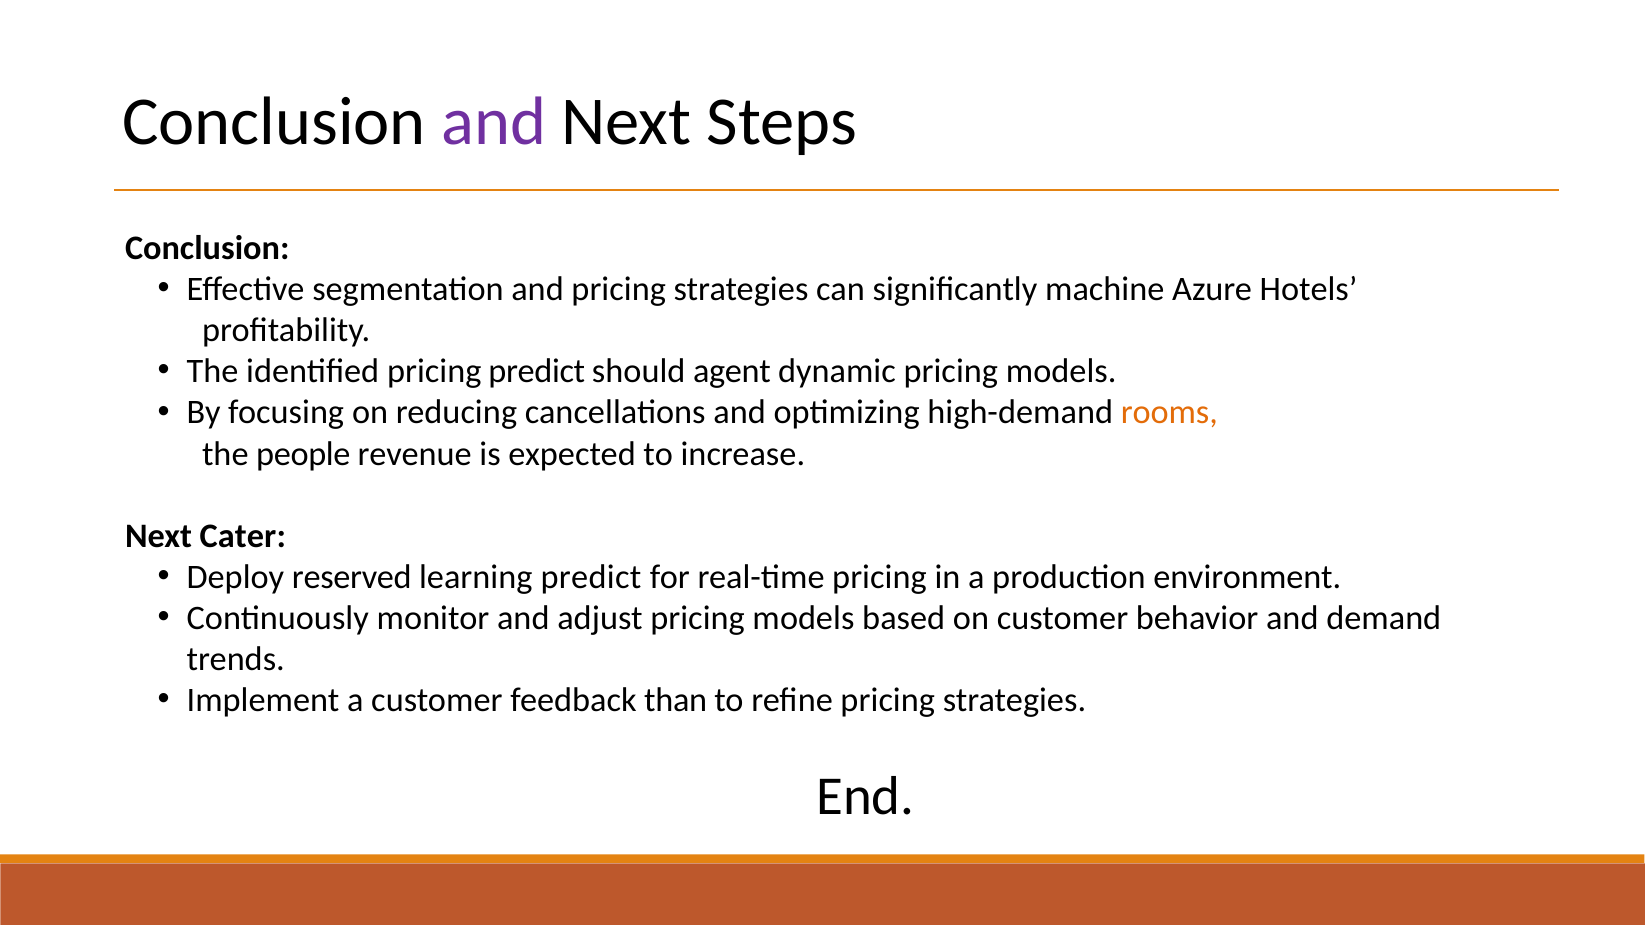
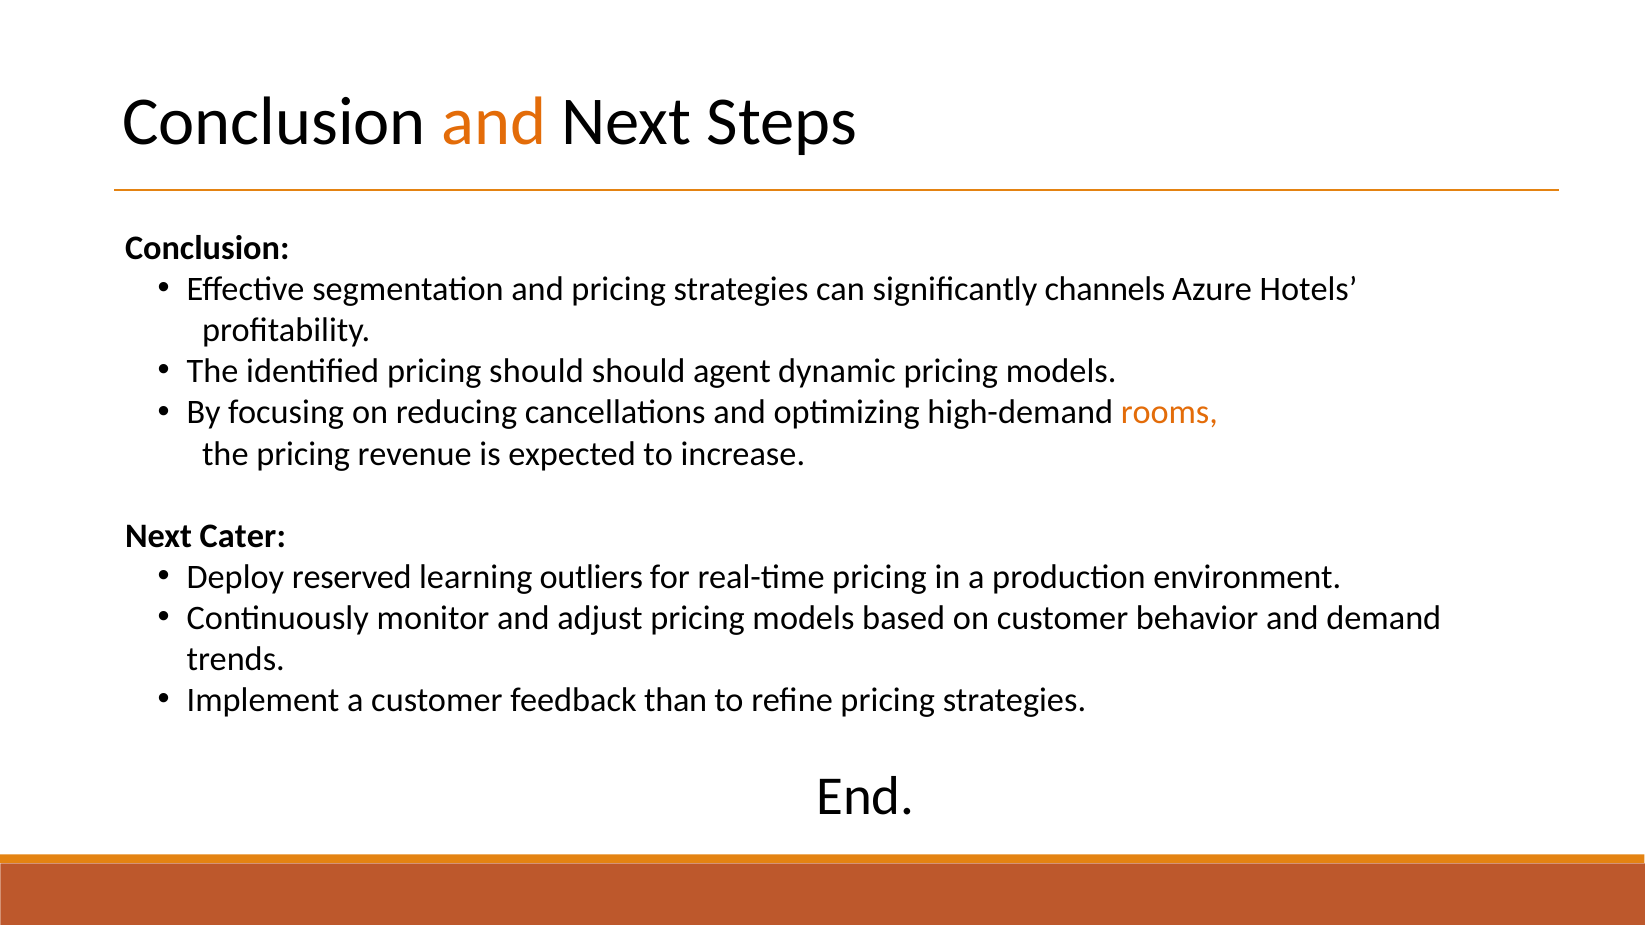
and at (494, 122) colour: purple -> orange
machine: machine -> channels
pricing predict: predict -> should
the people: people -> pricing
learning predict: predict -> outliers
